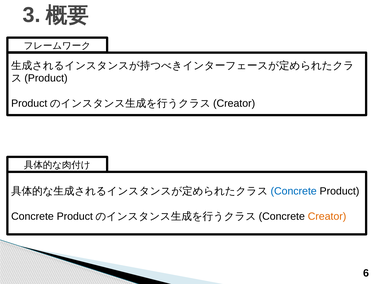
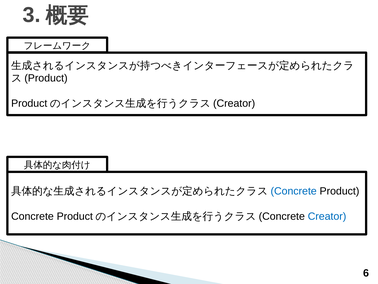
Creator colour: orange -> blue
